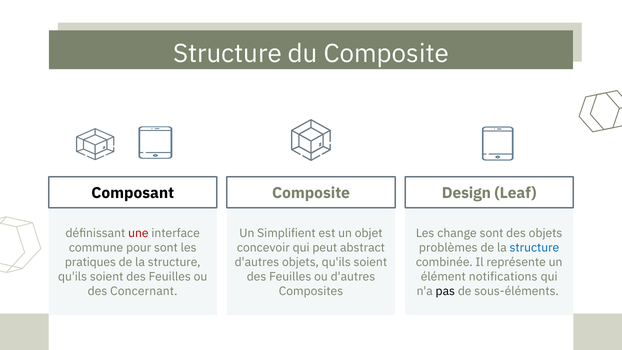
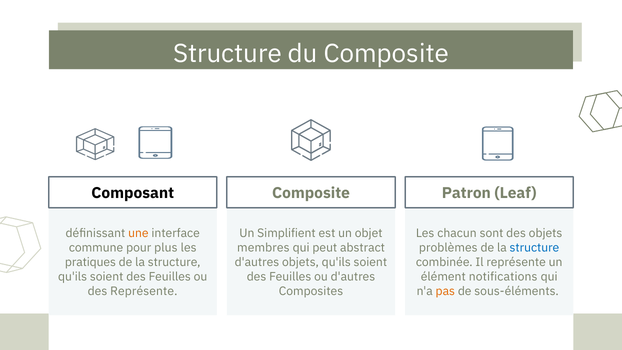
Design: Design -> Patron
une colour: red -> orange
change: change -> chacun
pour sont: sont -> plus
concevoir: concevoir -> membres
des Concernant: Concernant -> Représente
pas colour: black -> orange
